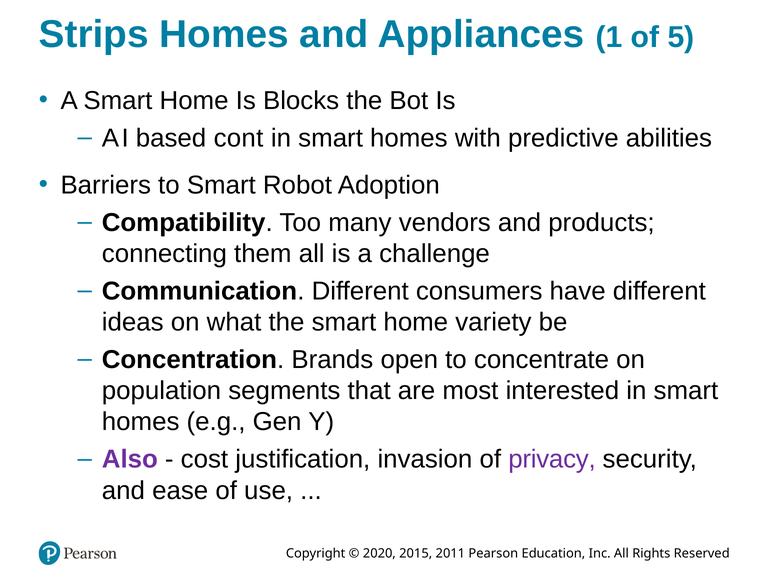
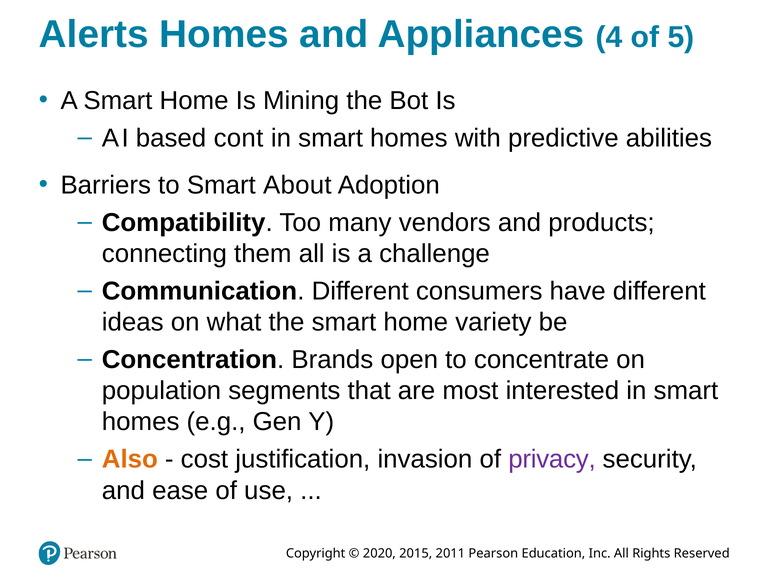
Strips: Strips -> Alerts
1: 1 -> 4
Blocks: Blocks -> Mining
Robot: Robot -> About
Also colour: purple -> orange
